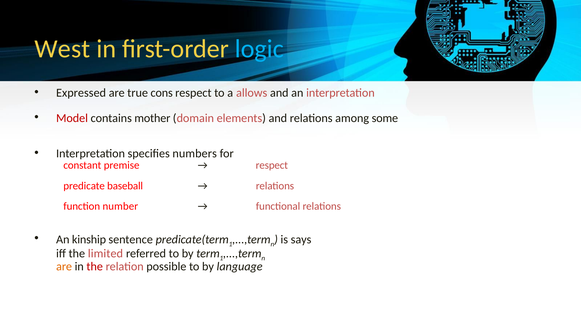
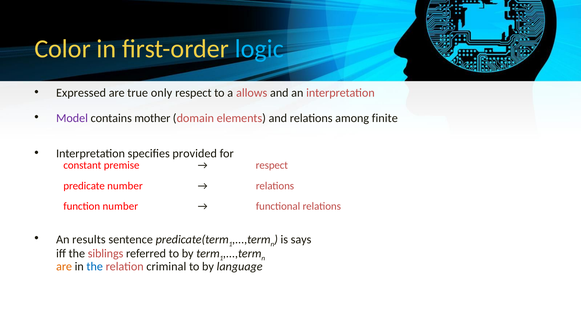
West: West -> Color
cons: cons -> only
Model colour: red -> purple
some: some -> finite
numbers: numbers -> provided
predicate baseball: baseball -> number
kinship: kinship -> results
limited: limited -> siblings
the at (95, 266) colour: red -> blue
possible: possible -> criminal
